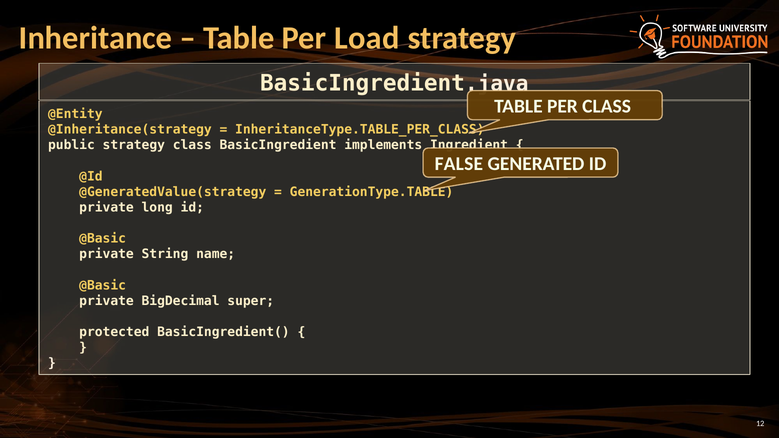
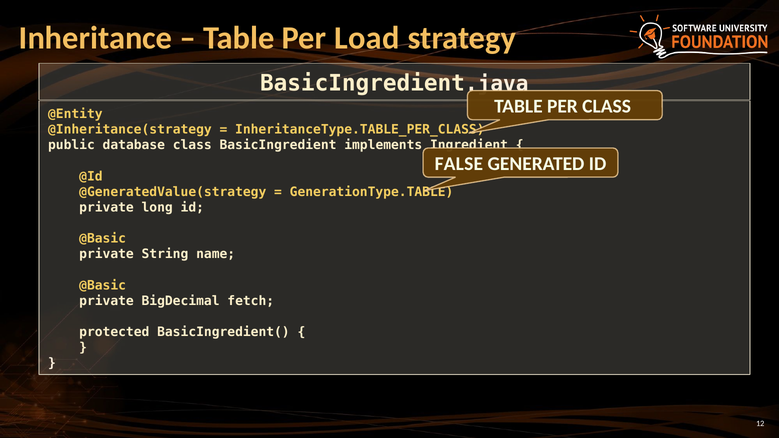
public strategy: strategy -> database
super: super -> fetch
